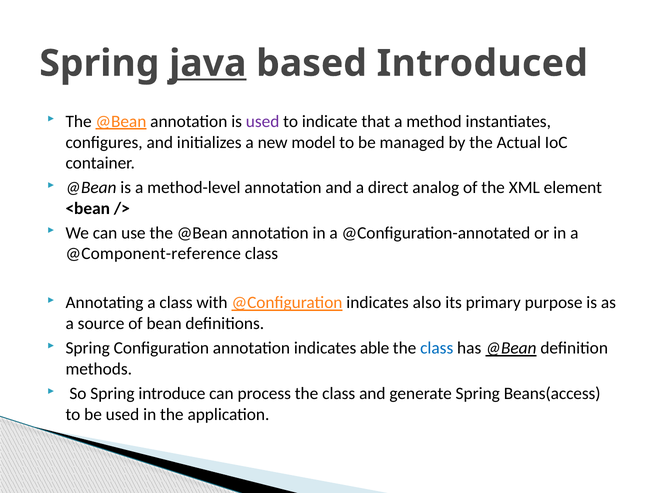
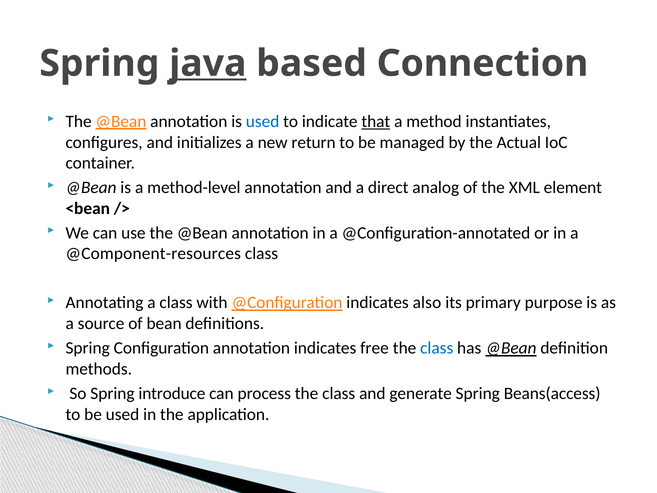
Introduced: Introduced -> Connection
used at (263, 121) colour: purple -> blue
that underline: none -> present
model: model -> return
@Component-reference: @Component-reference -> @Component-resources
able: able -> free
